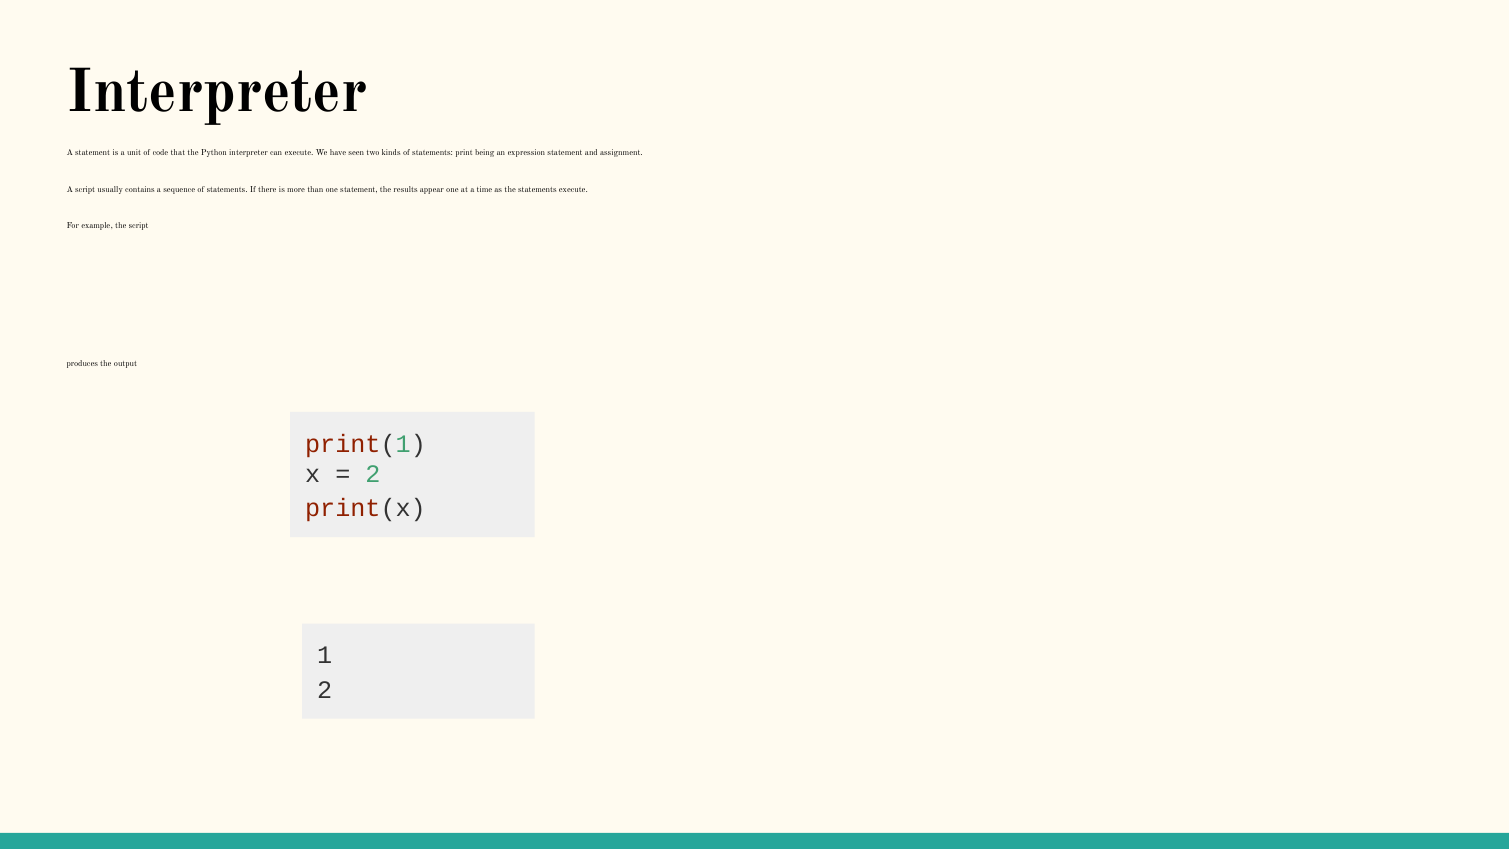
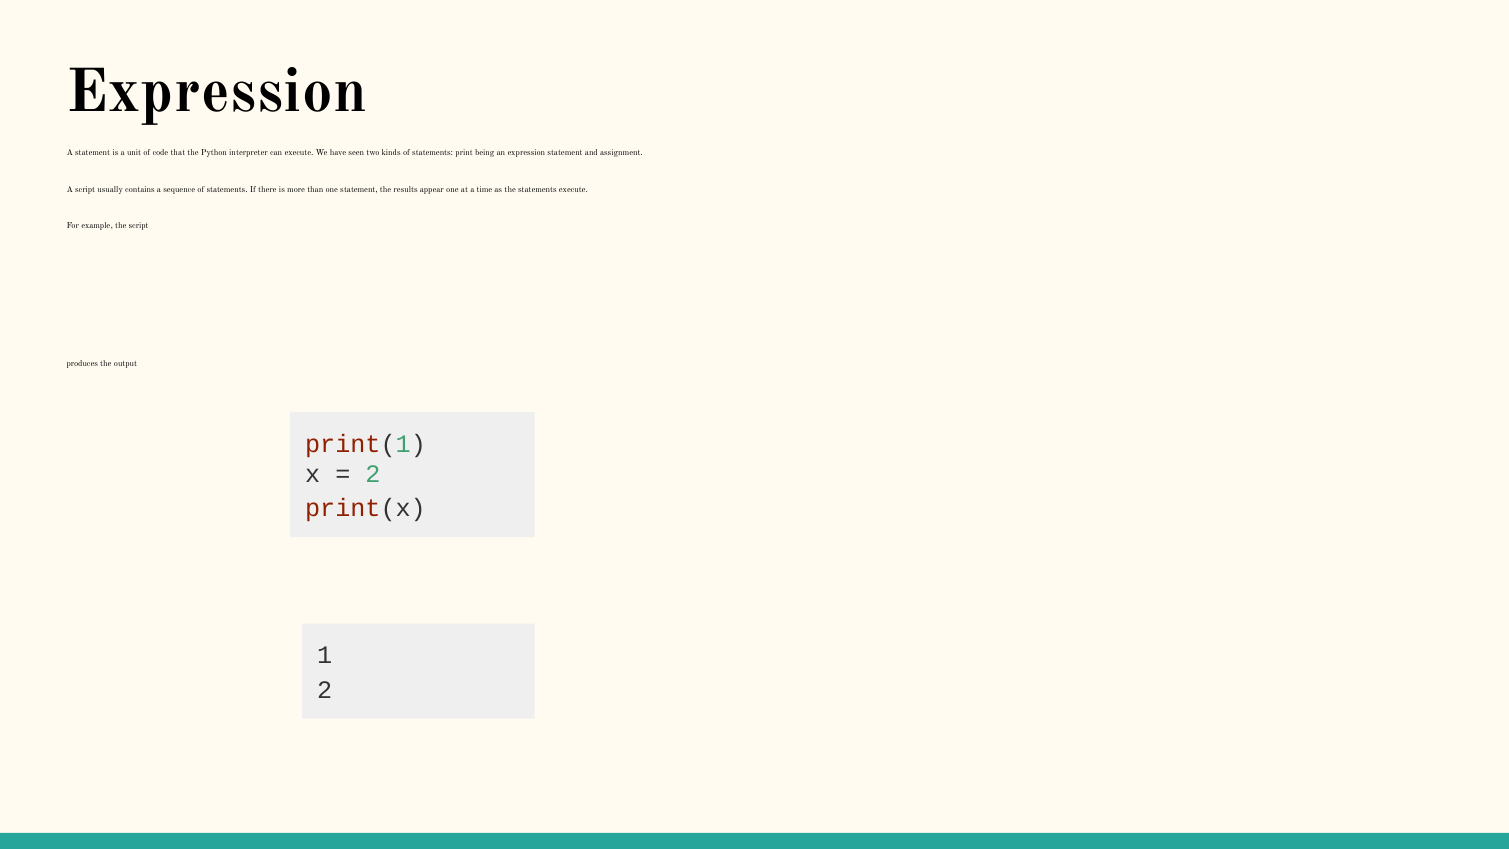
Interpreter at (217, 92): Interpreter -> Expression
